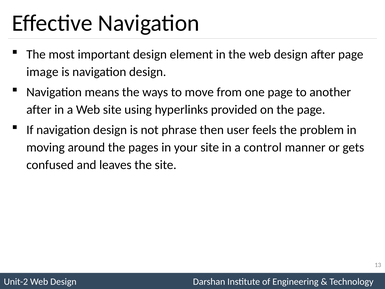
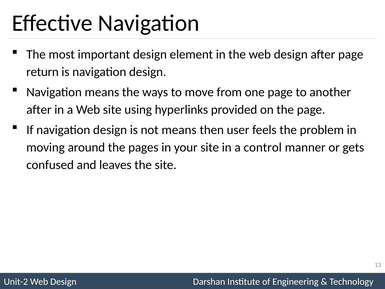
image: image -> return
not phrase: phrase -> means
